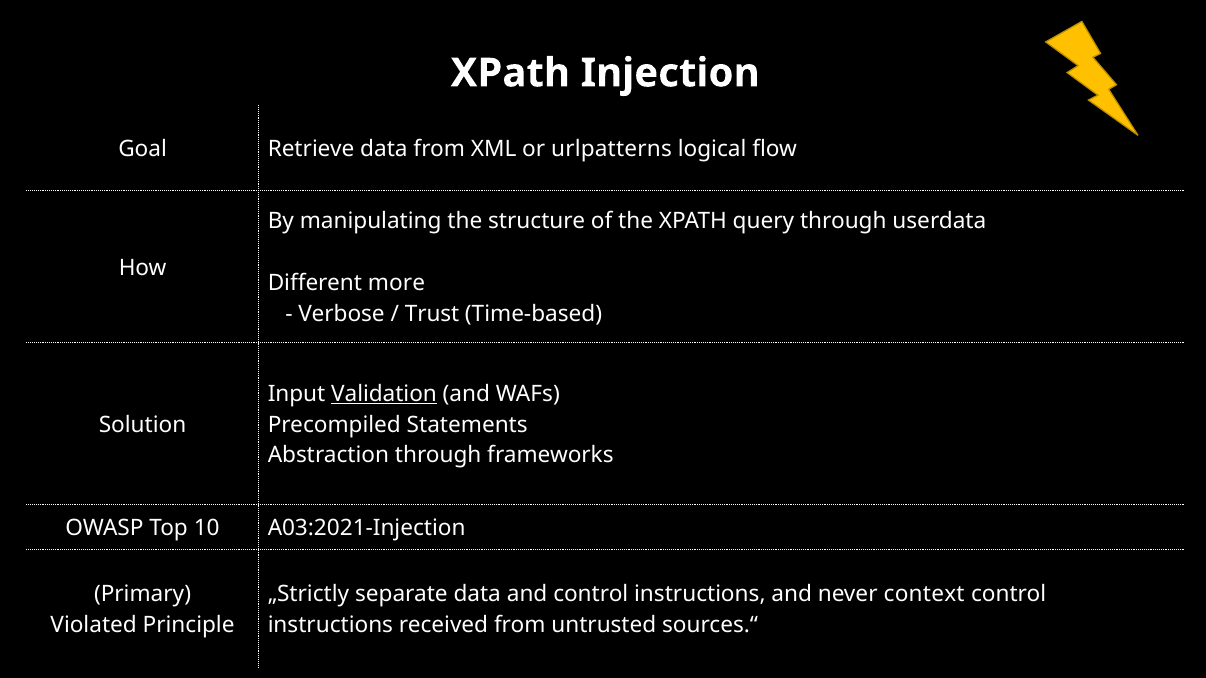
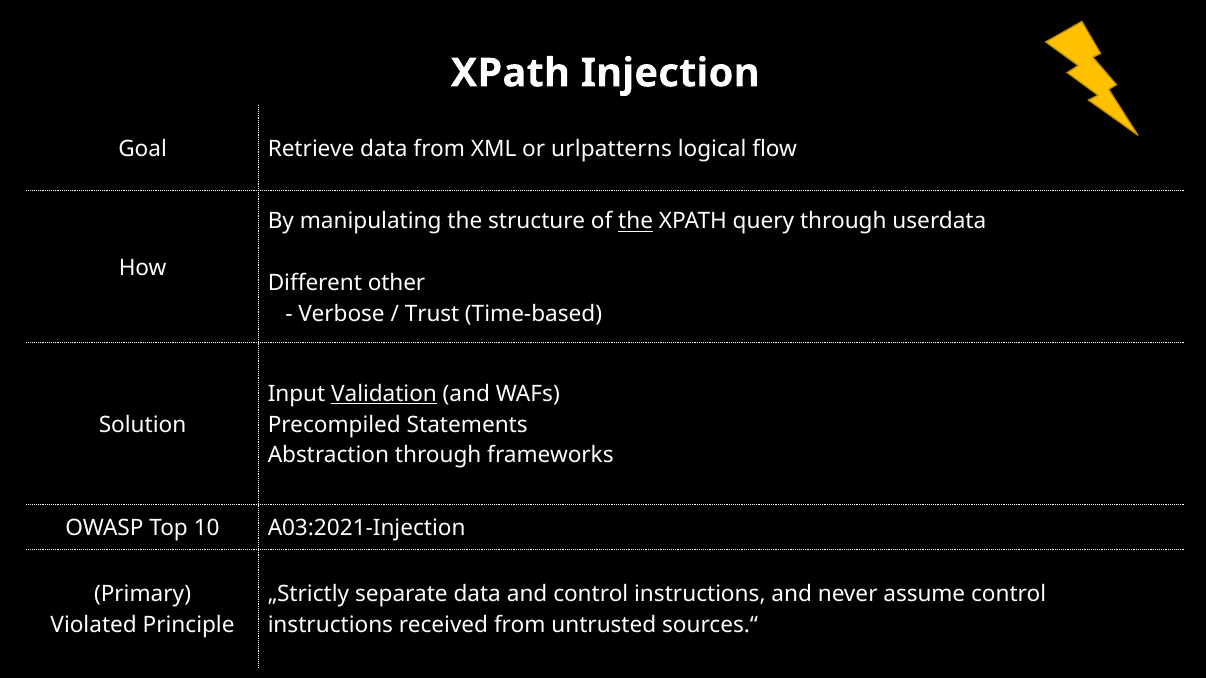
the at (636, 222) underline: none -> present
more: more -> other
context: context -> assume
